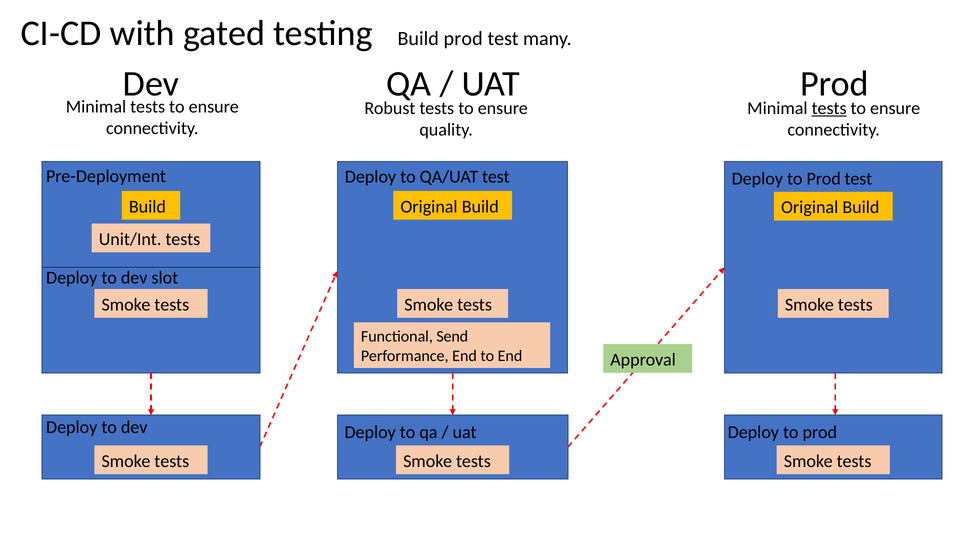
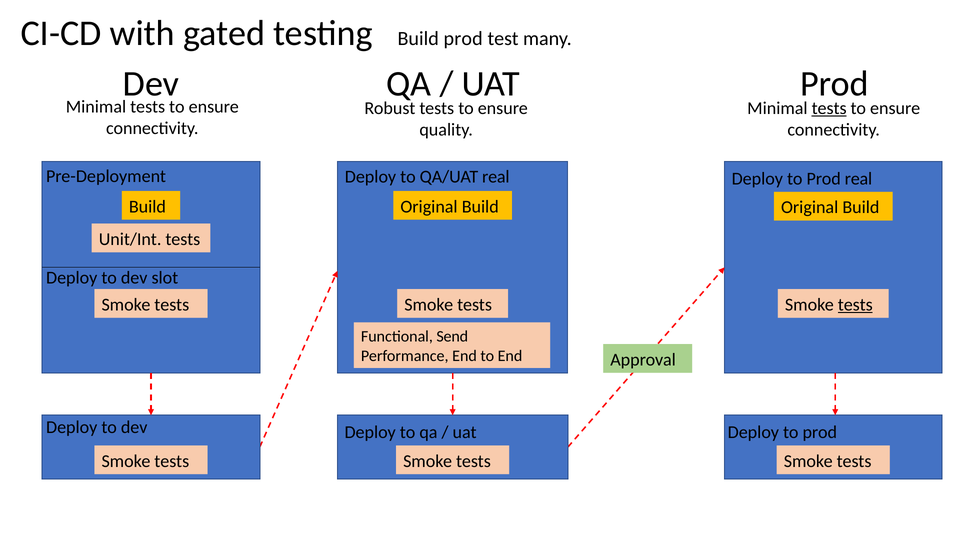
QA/UAT test: test -> real
to Prod test: test -> real
tests at (855, 305) underline: none -> present
